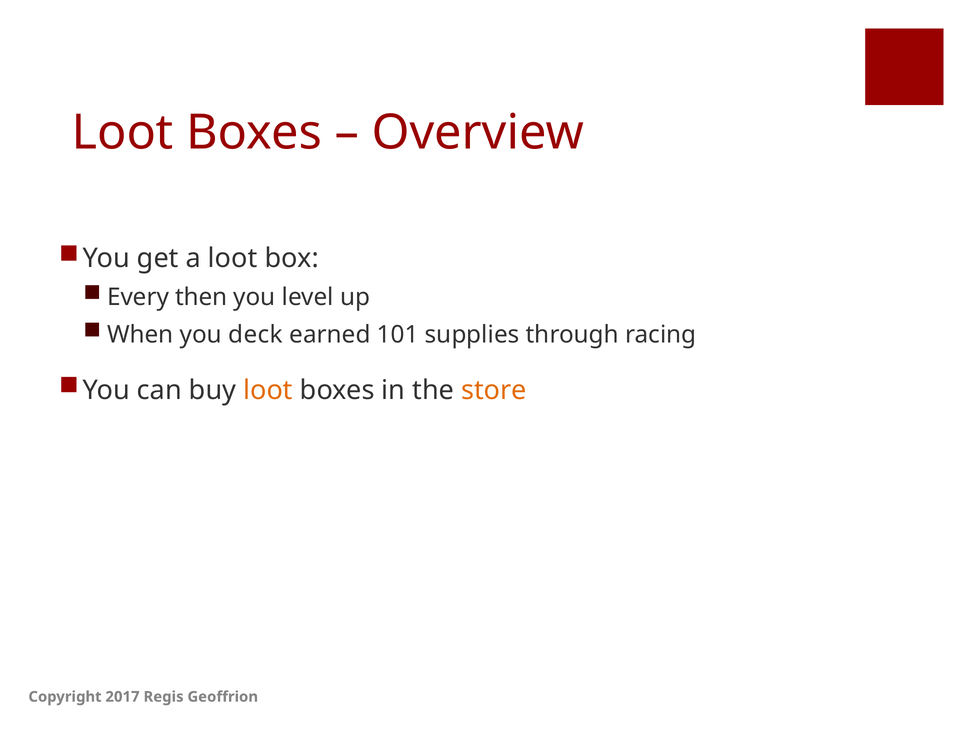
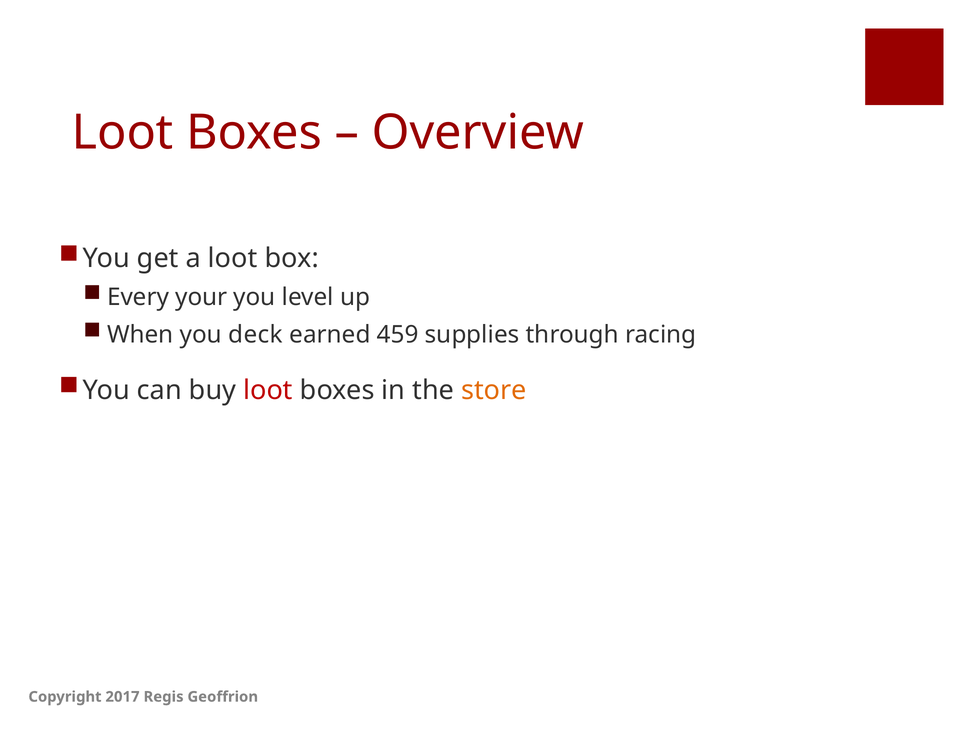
then: then -> your
101: 101 -> 459
loot at (268, 390) colour: orange -> red
